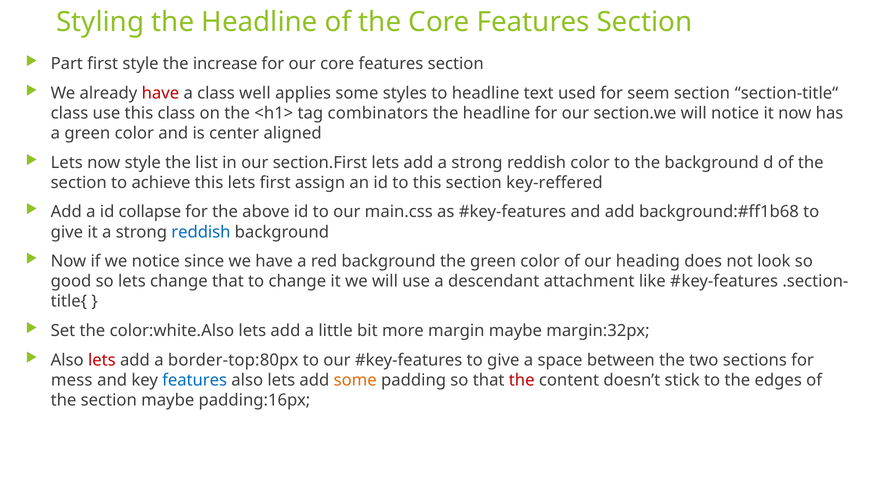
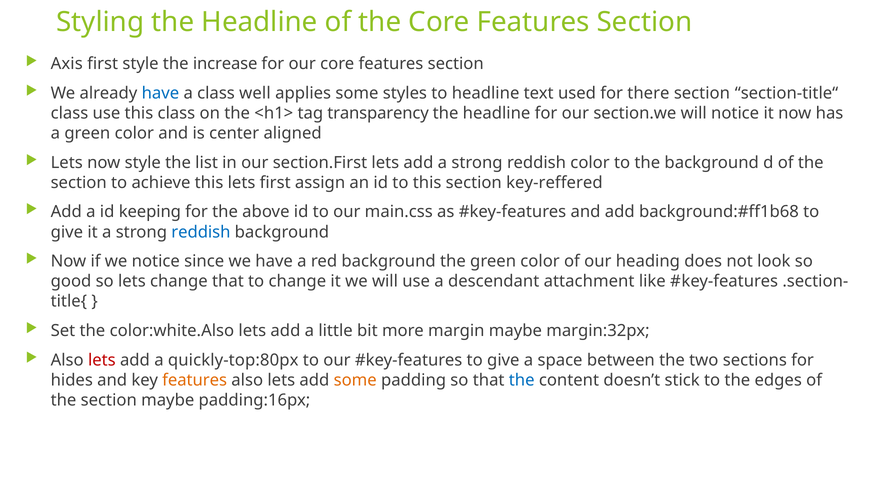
Part: Part -> Axis
have at (160, 93) colour: red -> blue
seem: seem -> there
combinators: combinators -> transparency
collapse: collapse -> keeping
border-top:80px: border-top:80px -> quickly-top:80px
mess: mess -> hides
features at (195, 380) colour: blue -> orange
the at (522, 380) colour: red -> blue
